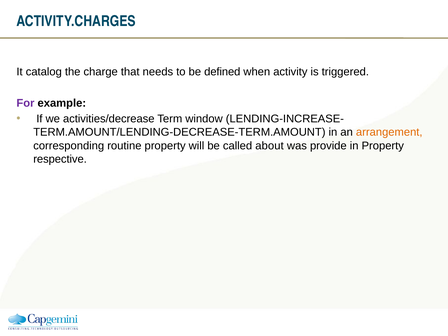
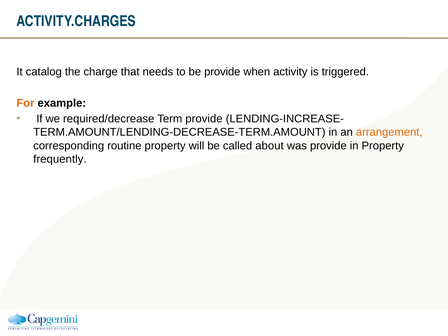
be defined: defined -> provide
For colour: purple -> orange
activities/decrease: activities/decrease -> required/decrease
Term window: window -> provide
respective: respective -> frequently
